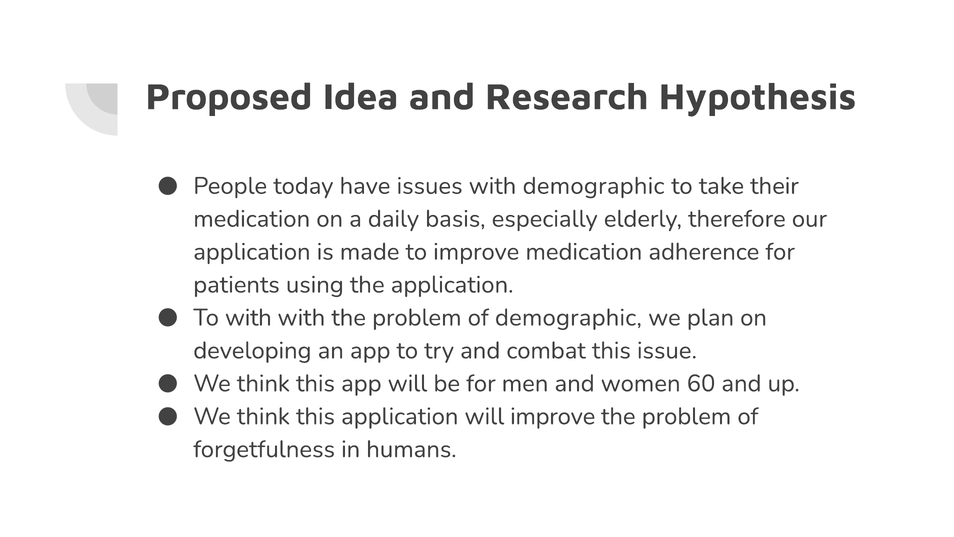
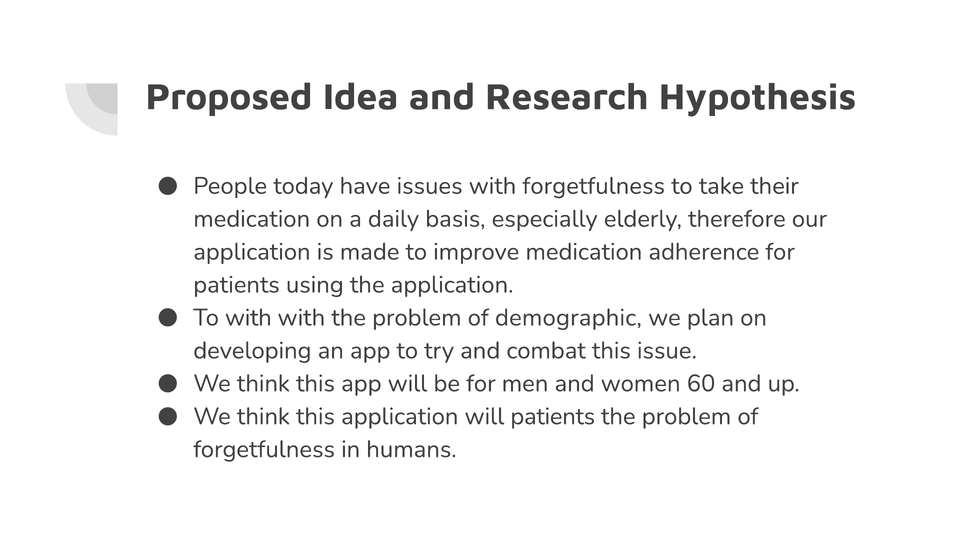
with demographic: demographic -> forgetfulness
will improve: improve -> patients
